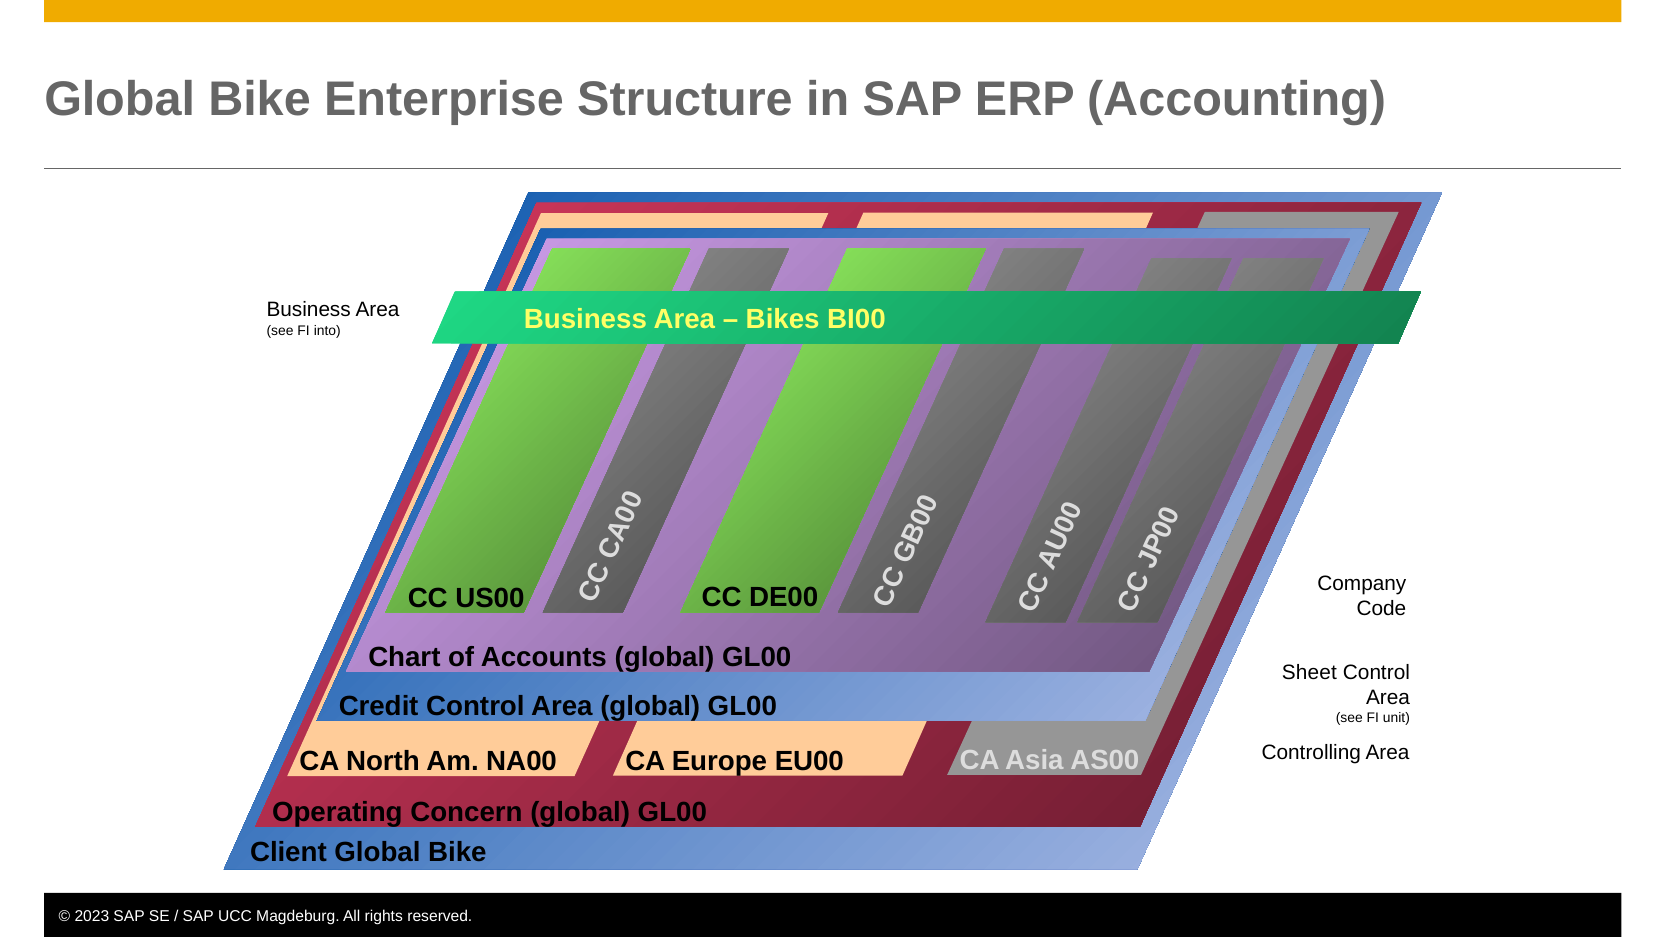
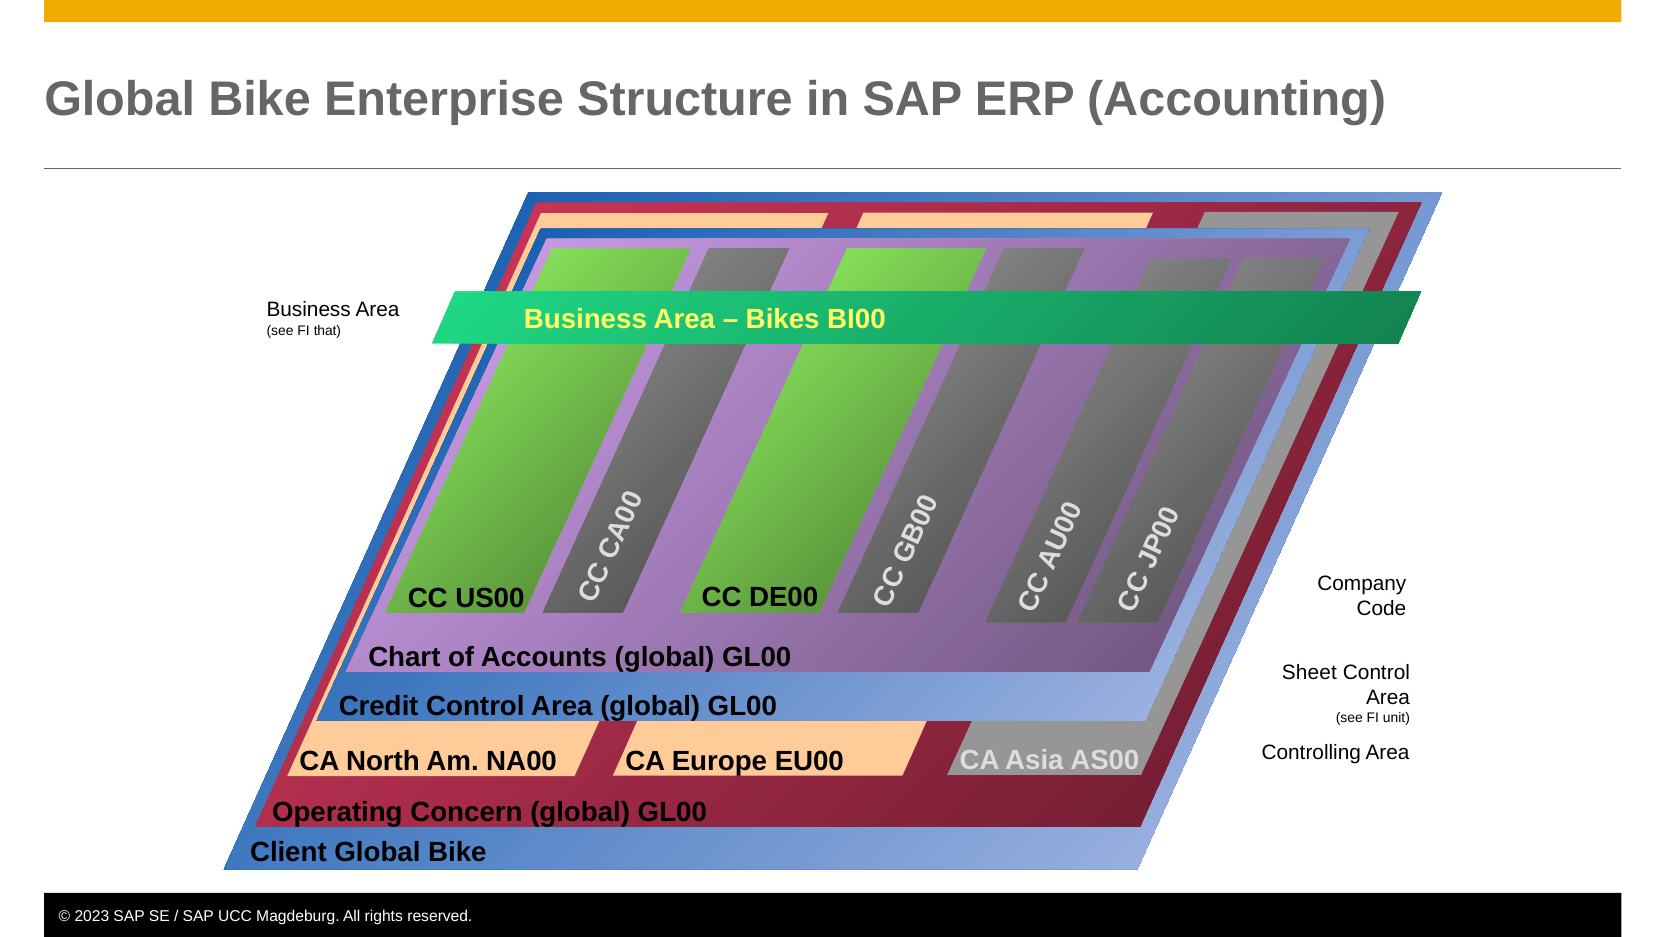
into: into -> that
